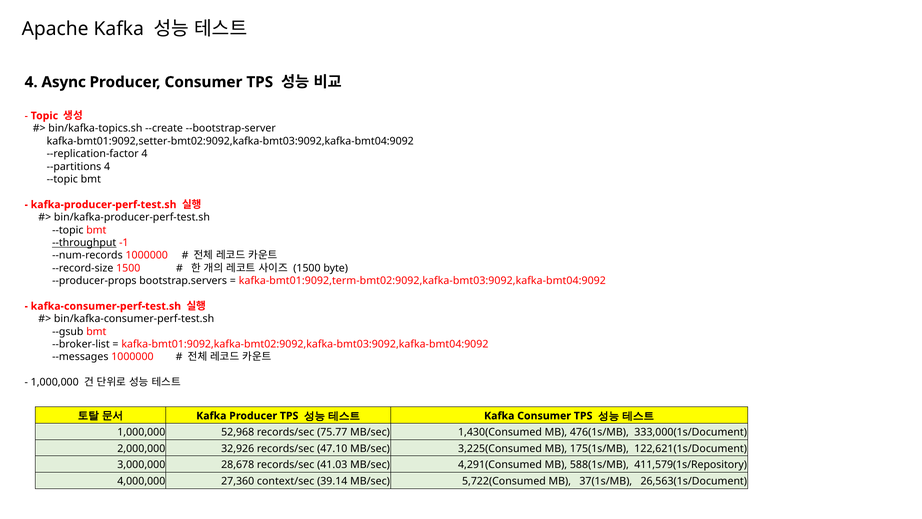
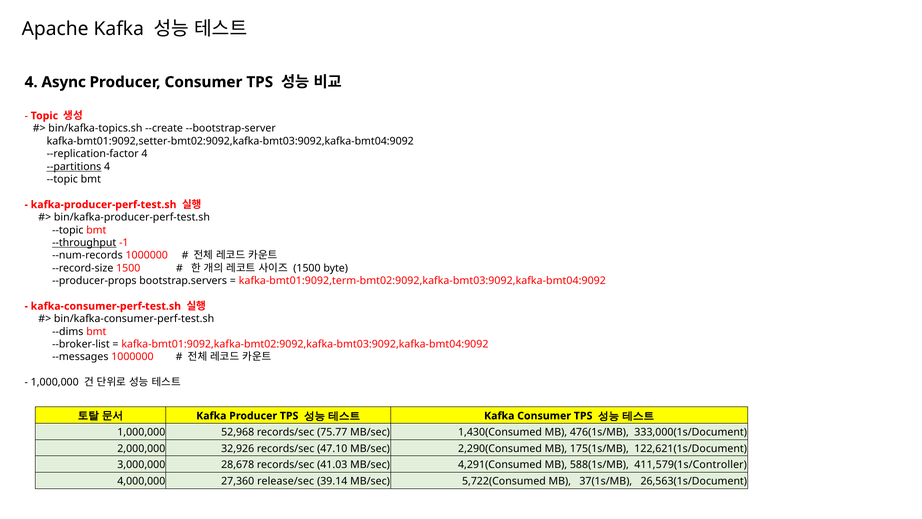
--partitions underline: none -> present
--gsub: --gsub -> --dims
3,225(Consumed: 3,225(Consumed -> 2,290(Consumed
411,579(1s/Repository: 411,579(1s/Repository -> 411,579(1s/Controller
context/sec: context/sec -> release/sec
